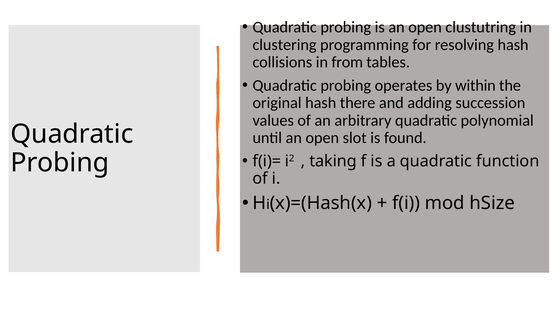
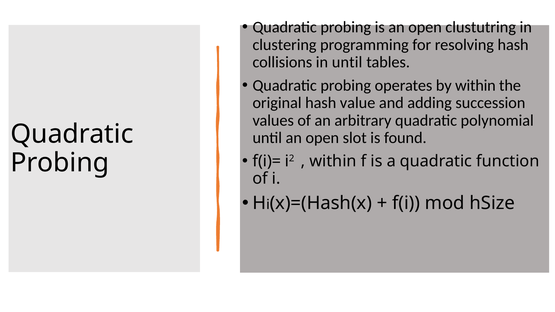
in from: from -> until
there: there -> value
taking at (333, 161): taking -> within
